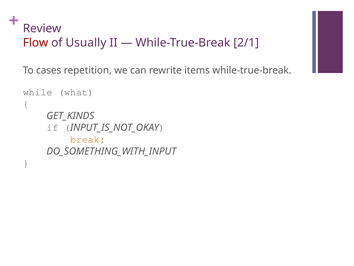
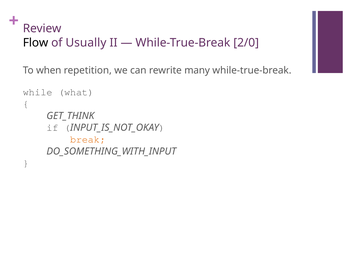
Flow colour: red -> black
2/1: 2/1 -> 2/0
cases: cases -> when
items: items -> many
GET_KINDS: GET_KINDS -> GET_THINK
